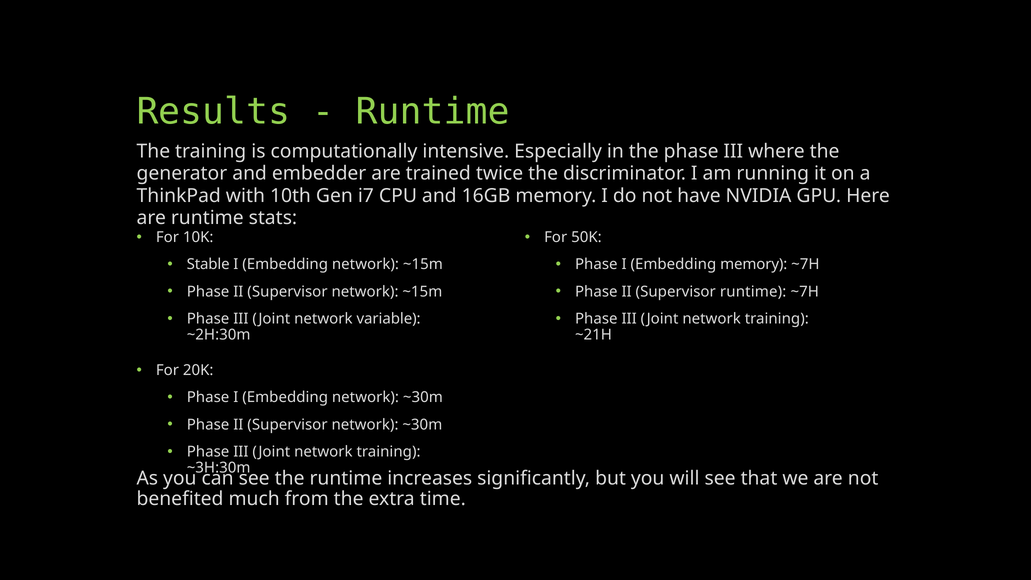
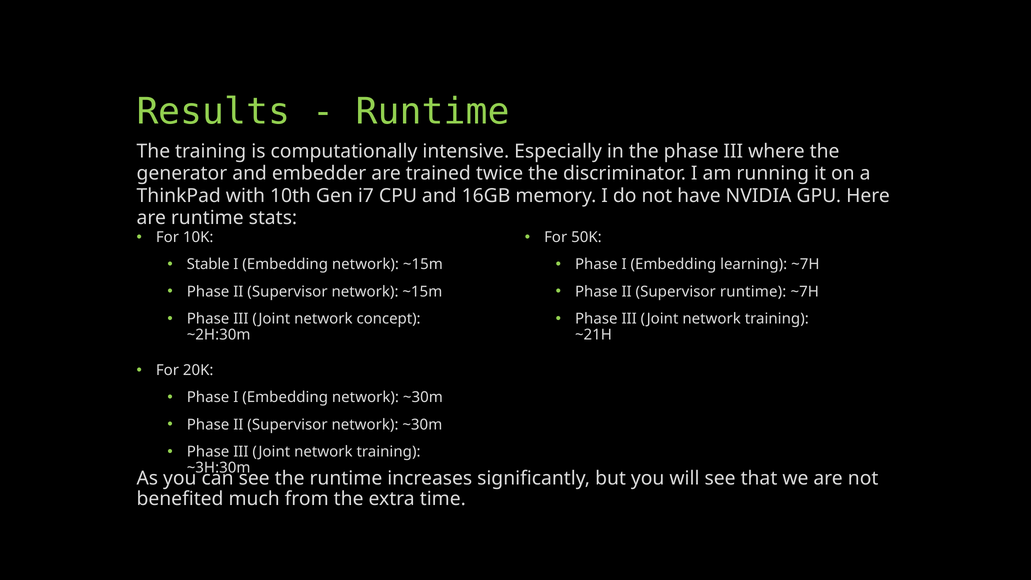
Embedding memory: memory -> learning
variable: variable -> concept
